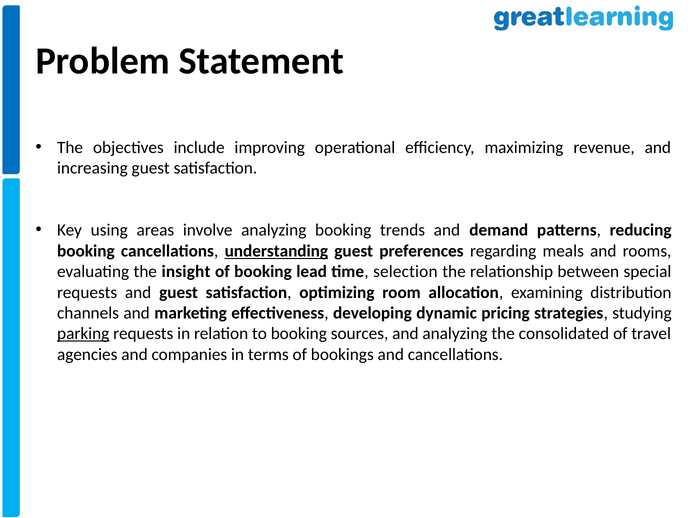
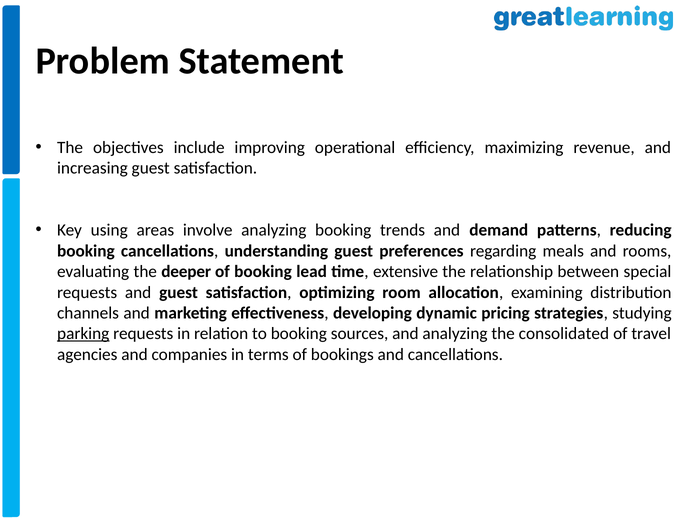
understanding underline: present -> none
insight: insight -> deeper
selection: selection -> extensive
